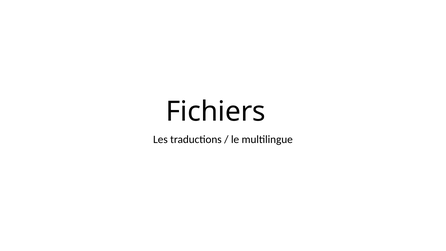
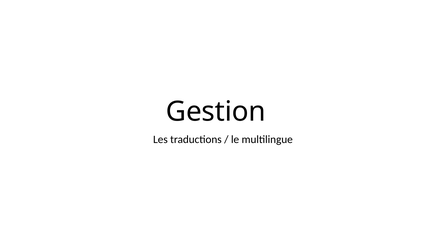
Fichiers: Fichiers -> Gestion
